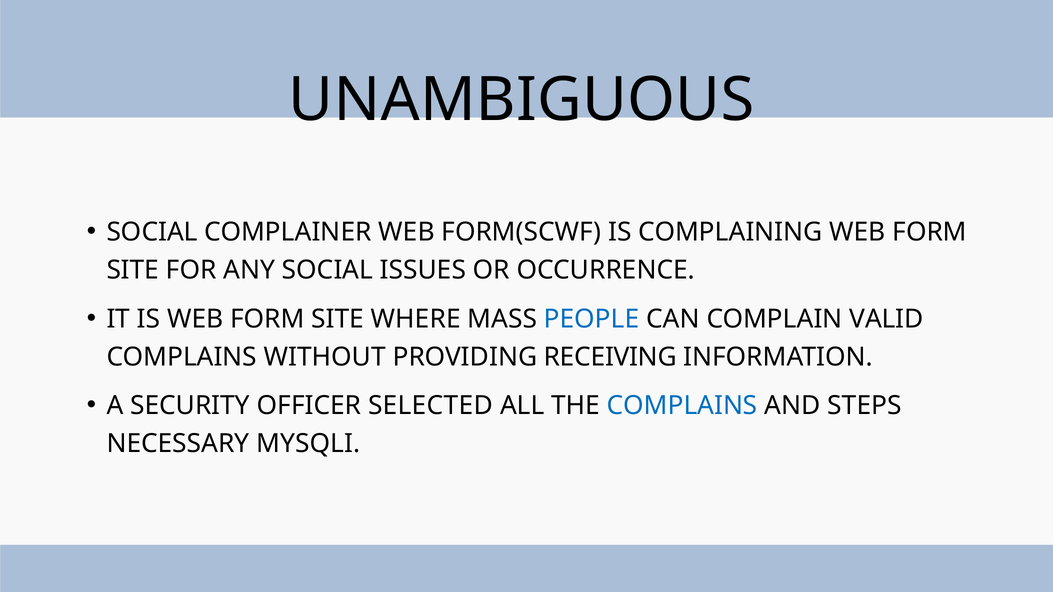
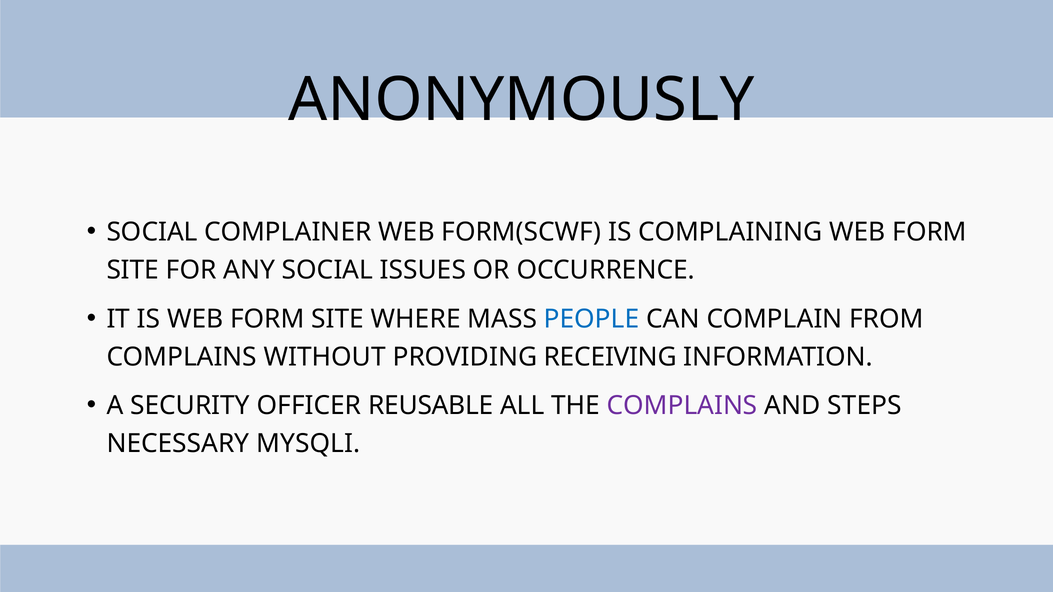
UNAMBIGUOUS: UNAMBIGUOUS -> ANONYMOUSLY
VALID: VALID -> FROM
SELECTED: SELECTED -> REUSABLE
COMPLAINS at (682, 406) colour: blue -> purple
